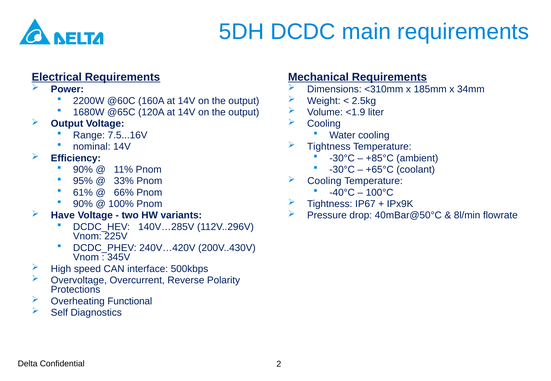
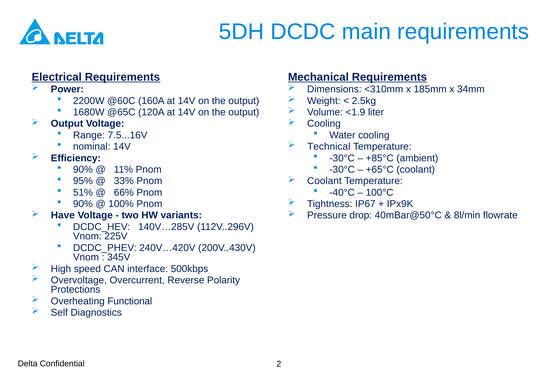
Tightness at (329, 147): Tightness -> Technical
Cooling at (324, 181): Cooling -> Coolant
61%: 61% -> 51%
